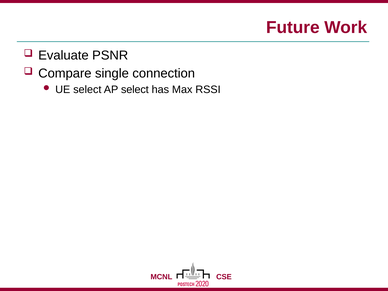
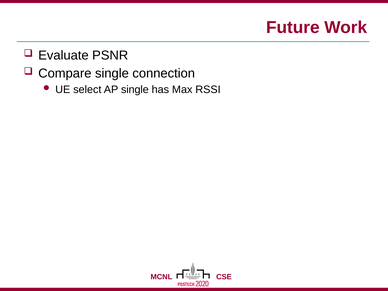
AP select: select -> single
